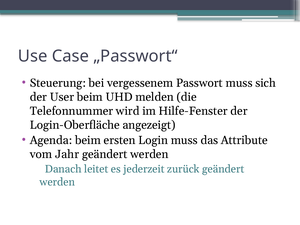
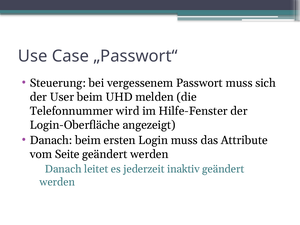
Agenda at (51, 140): Agenda -> Danach
Jahr: Jahr -> Seite
zurück: zurück -> inaktiv
